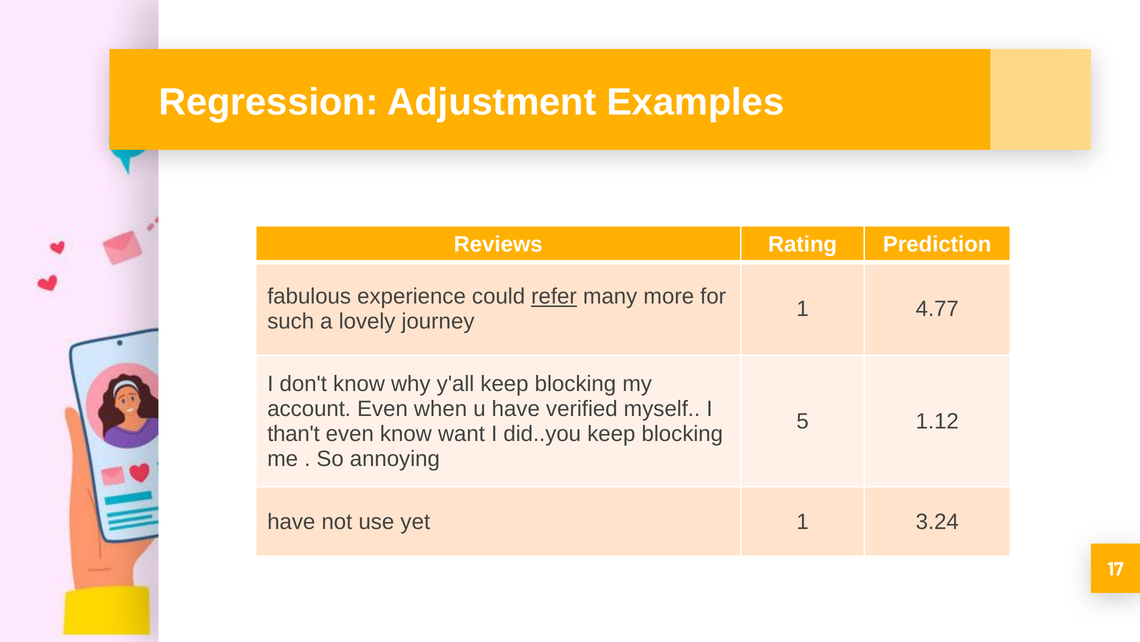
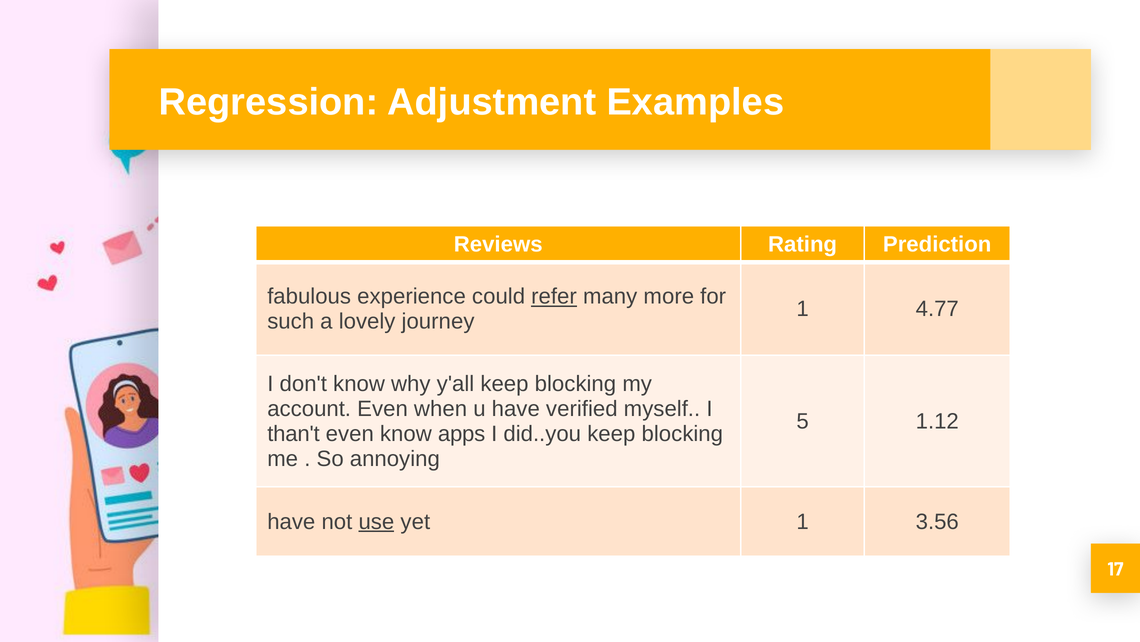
want: want -> apps
use underline: none -> present
3.24: 3.24 -> 3.56
